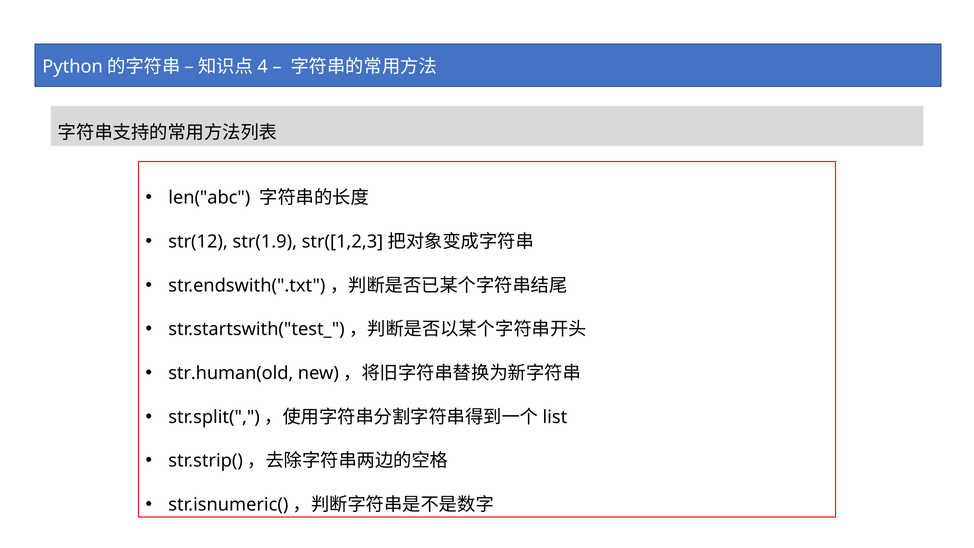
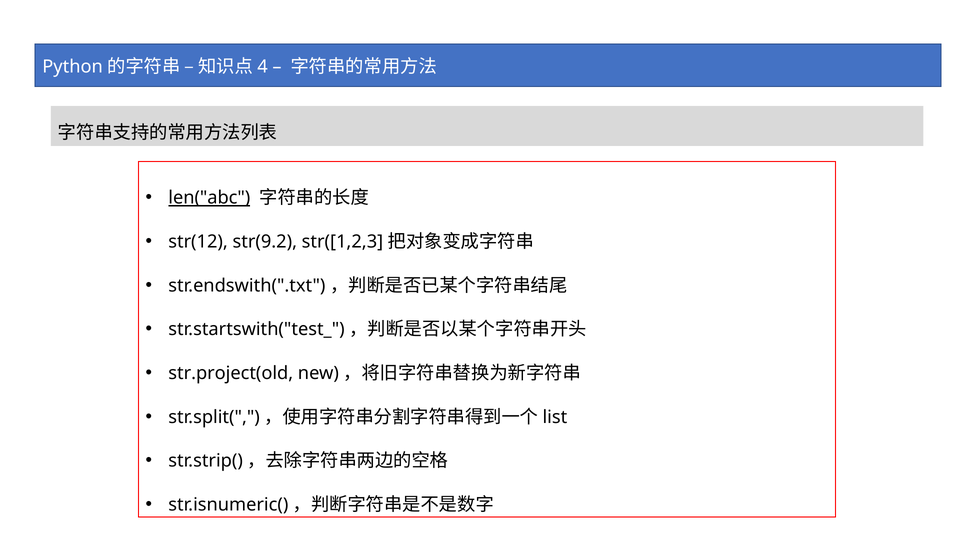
len("abc underline: none -> present
str(1.9: str(1.9 -> str(9.2
str.human(old: str.human(old -> str.project(old
